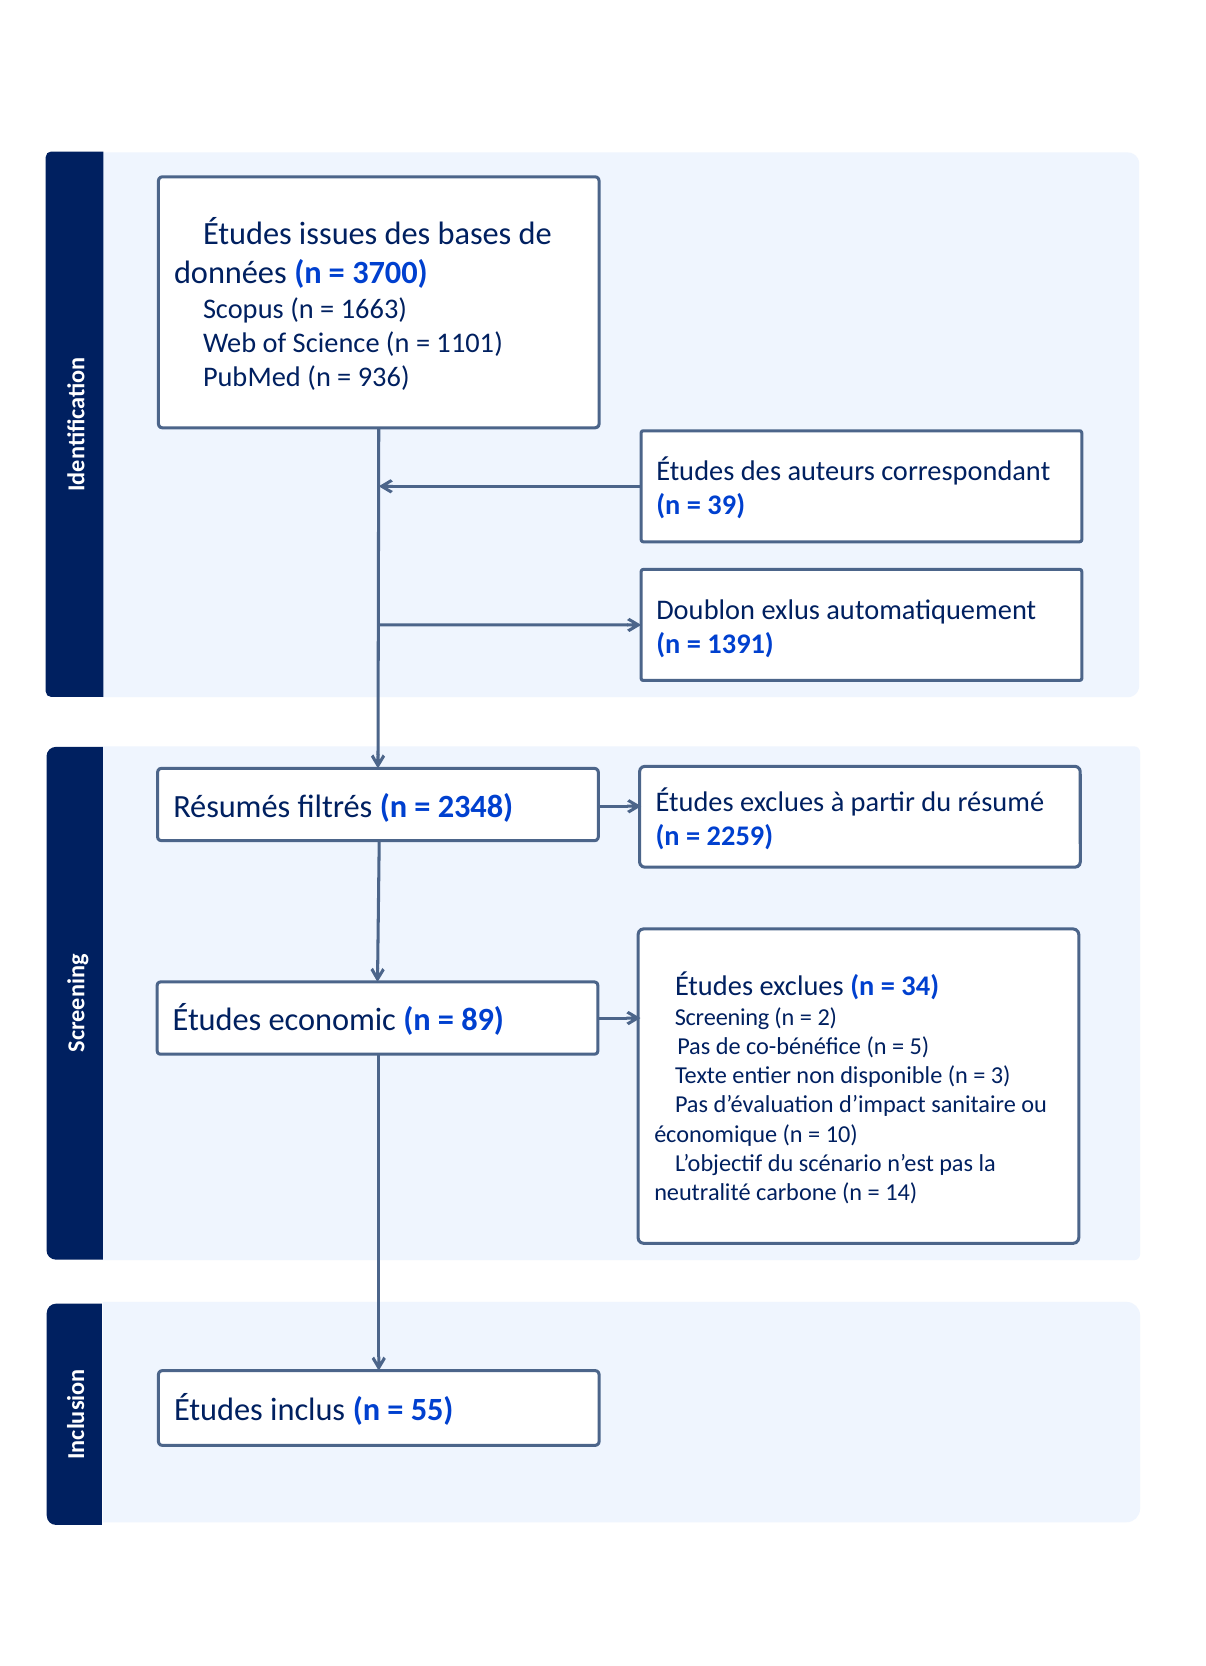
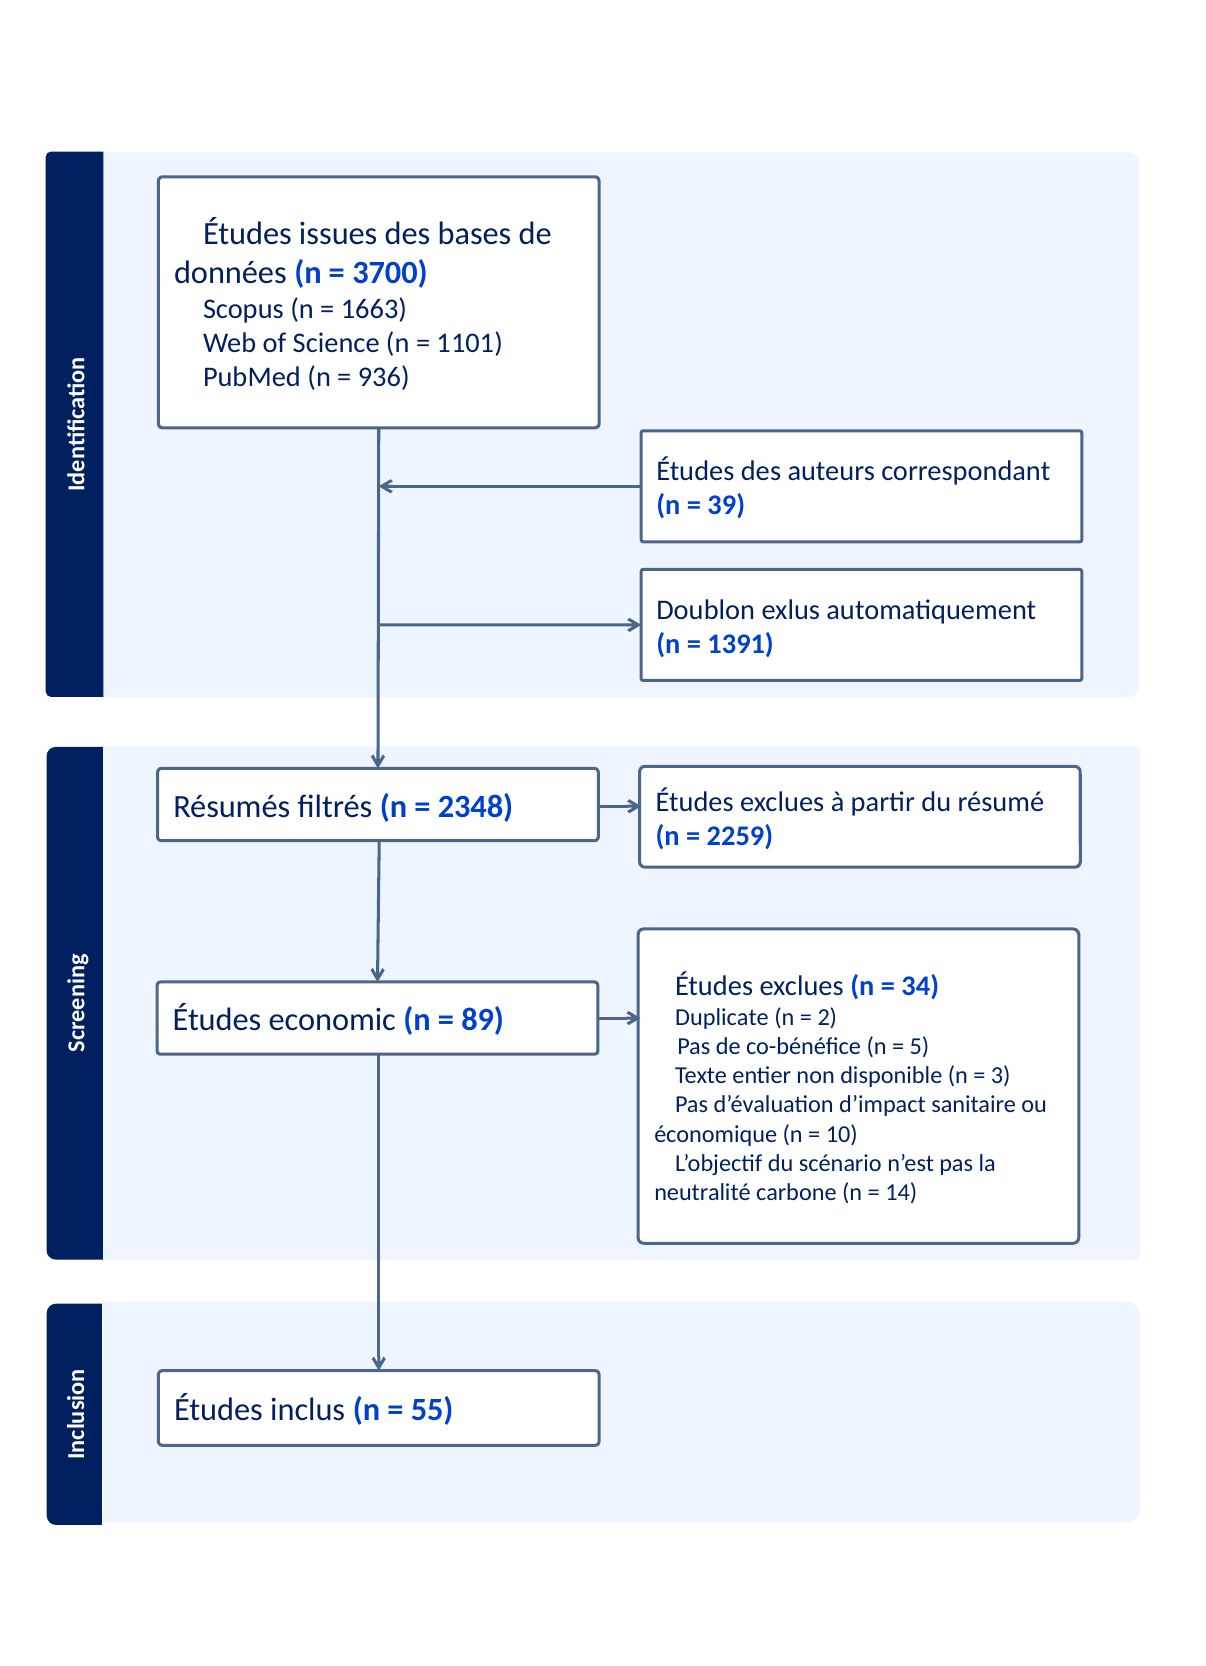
Screening: Screening -> Duplicate
